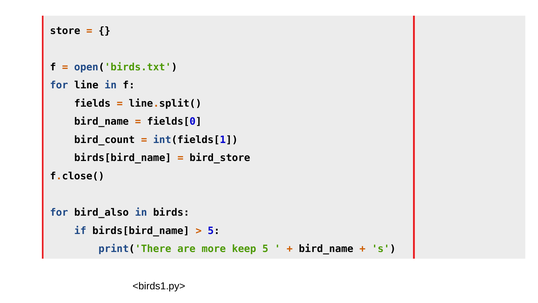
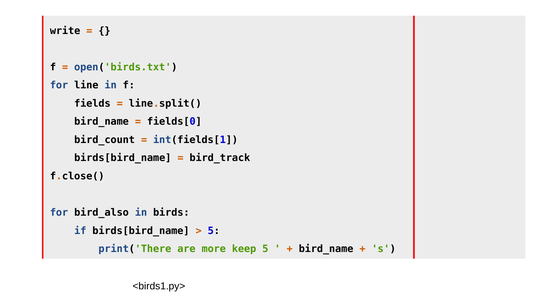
store: store -> write
bird_store: bird_store -> bird_track
